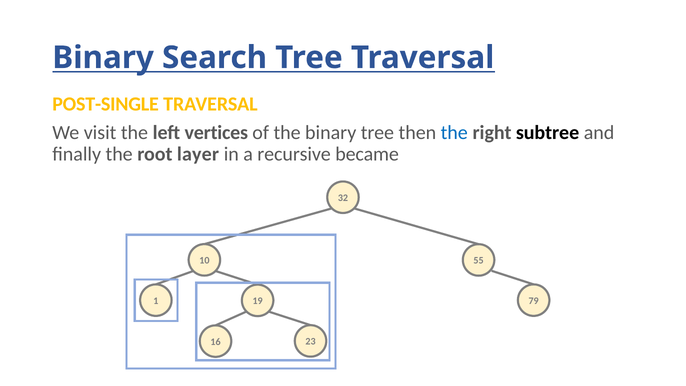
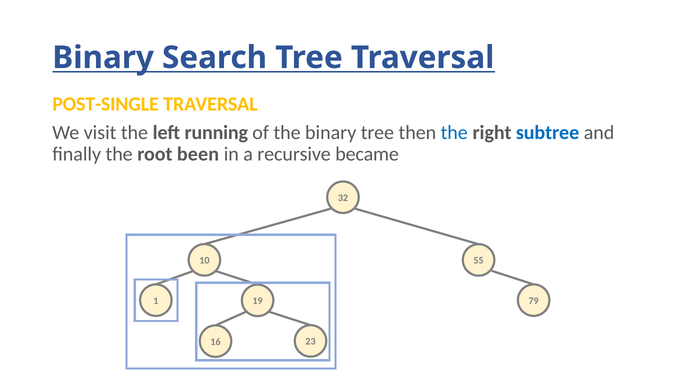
vertices: vertices -> running
subtree colour: black -> blue
layer: layer -> been
